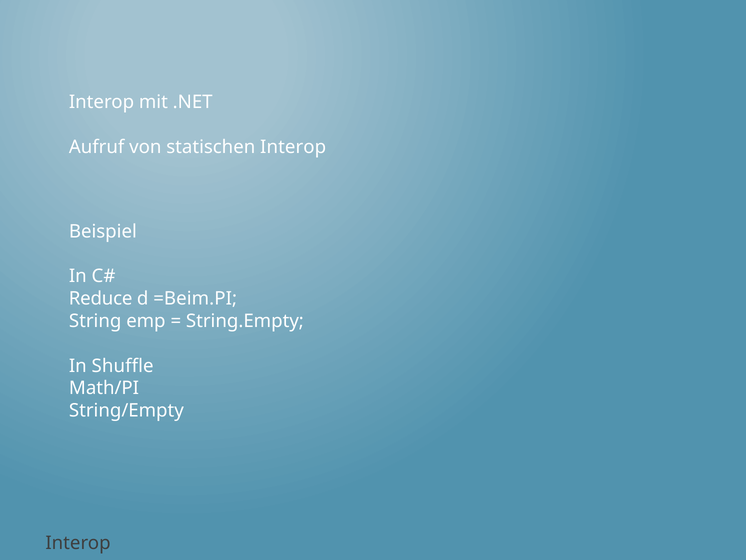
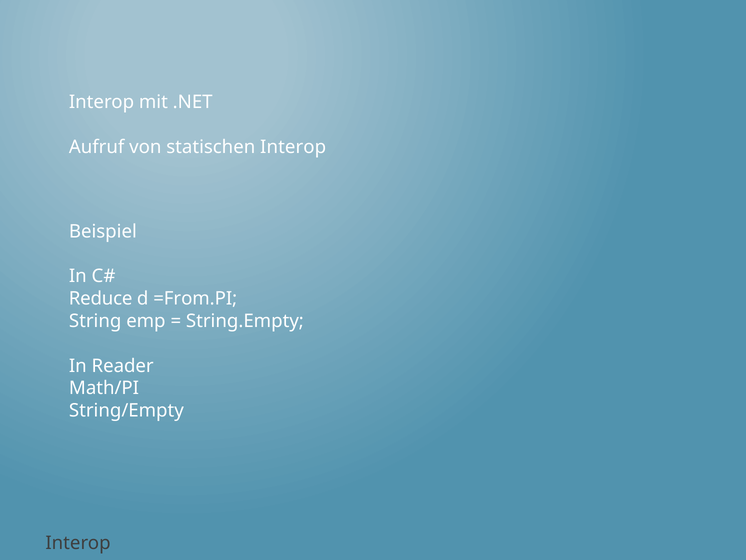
=Beim.PI: =Beim.PI -> =From.PI
Shuffle: Shuffle -> Reader
